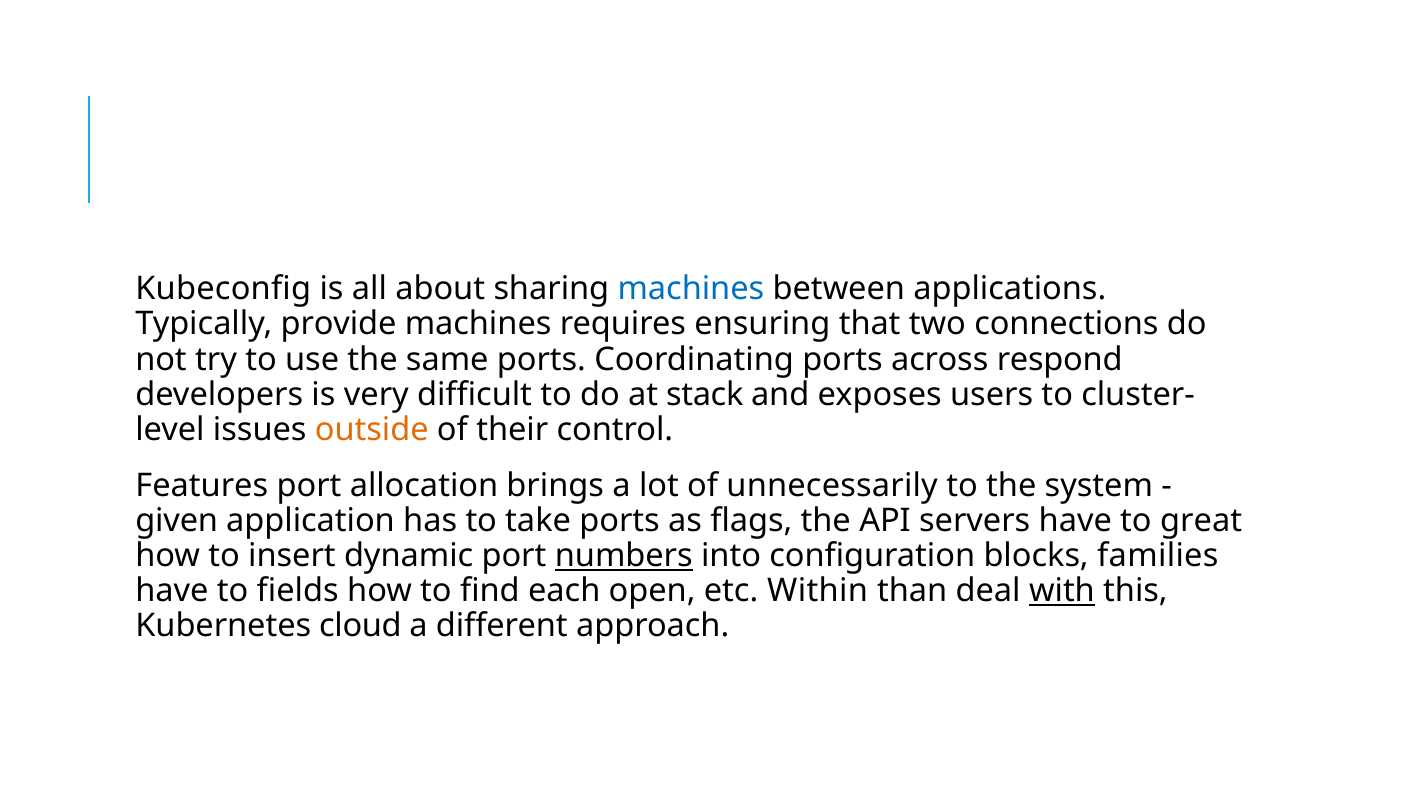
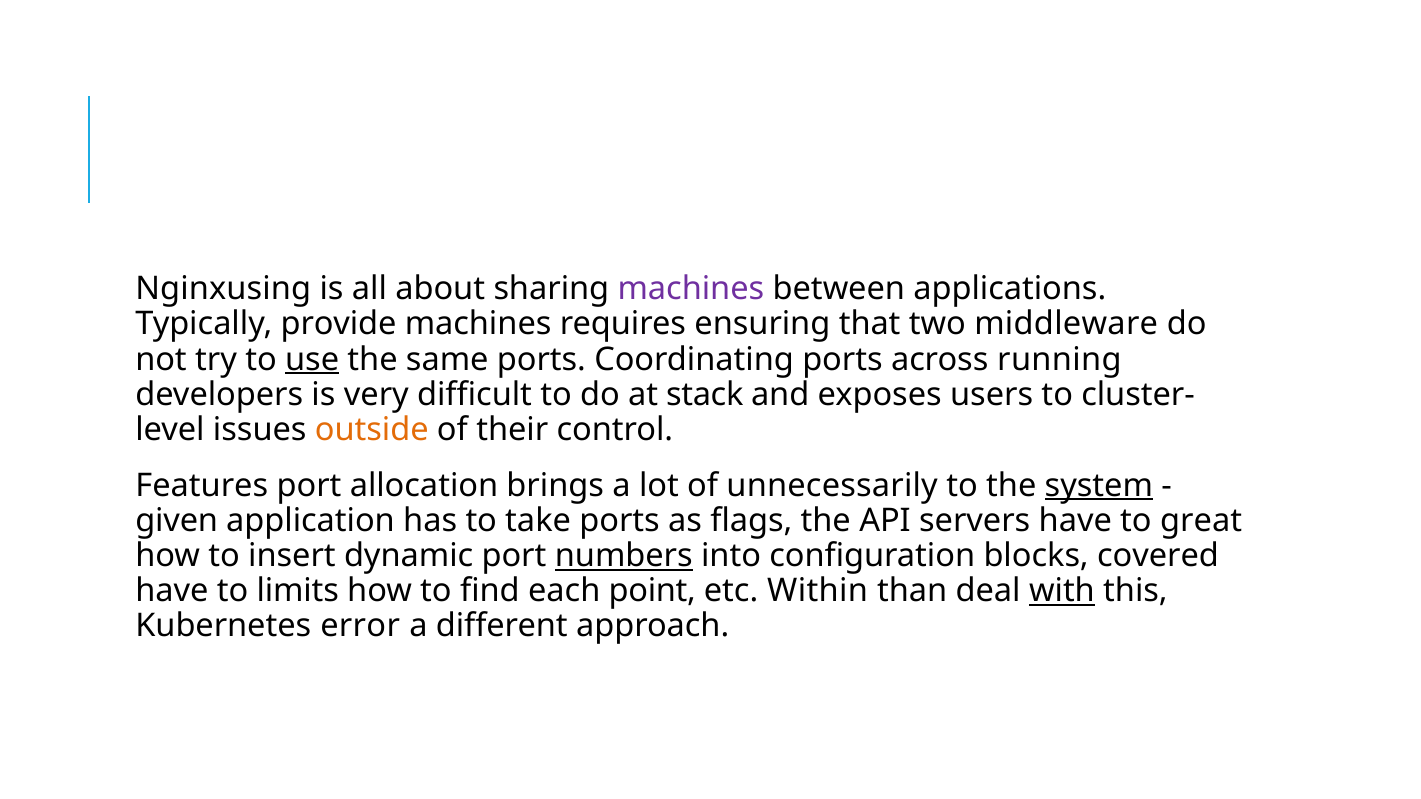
Kubeconfig: Kubeconfig -> Nginxusing
machines at (691, 289) colour: blue -> purple
connections: connections -> middleware
use underline: none -> present
respond: respond -> running
system underline: none -> present
families: families -> covered
fields: fields -> limits
open: open -> point
cloud: cloud -> error
